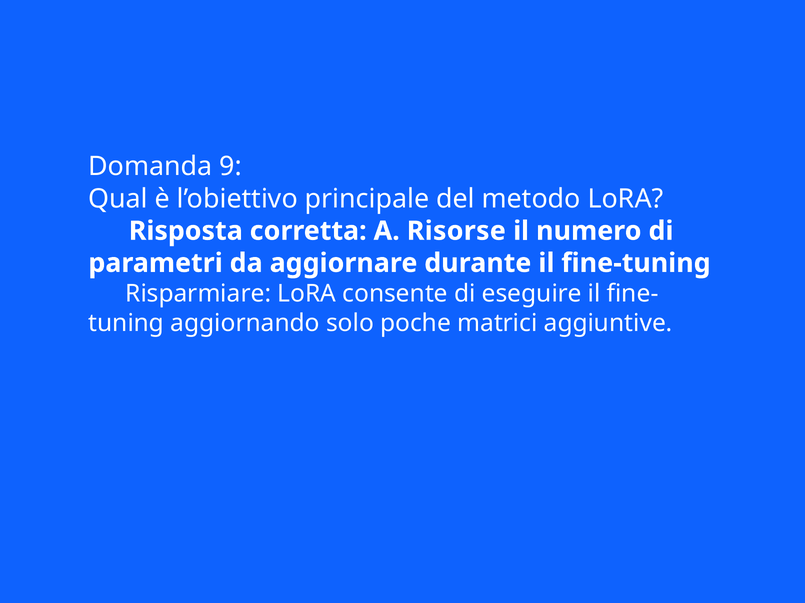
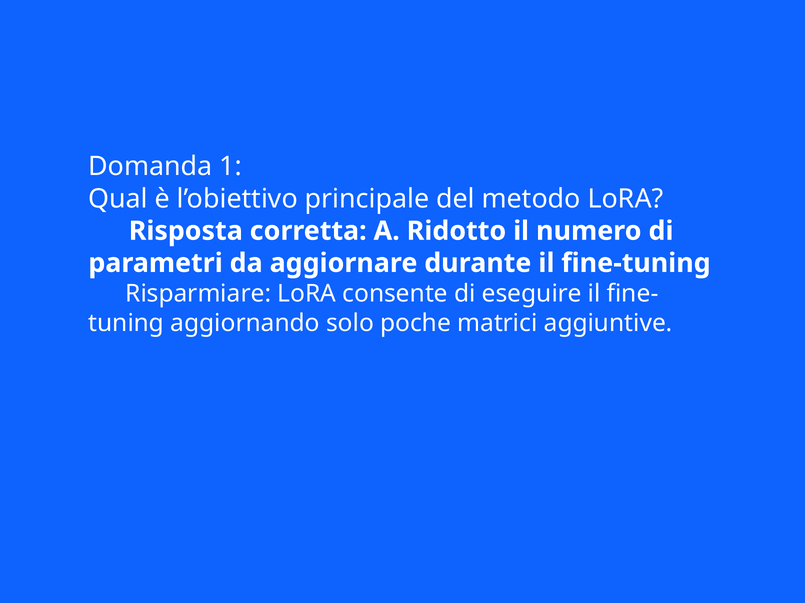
9: 9 -> 1
Risorse: Risorse -> Ridotto
